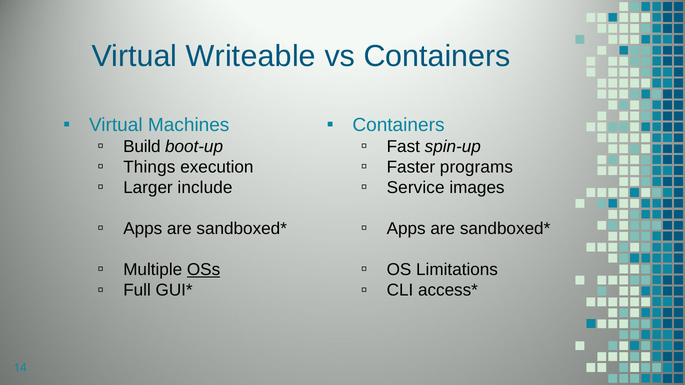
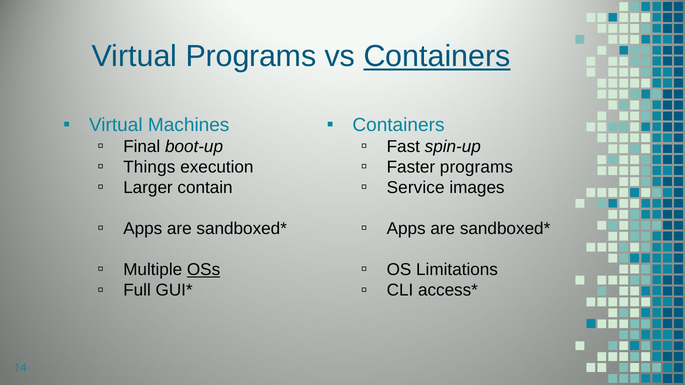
Virtual Writeable: Writeable -> Programs
Containers at (437, 56) underline: none -> present
Build: Build -> Final
include: include -> contain
